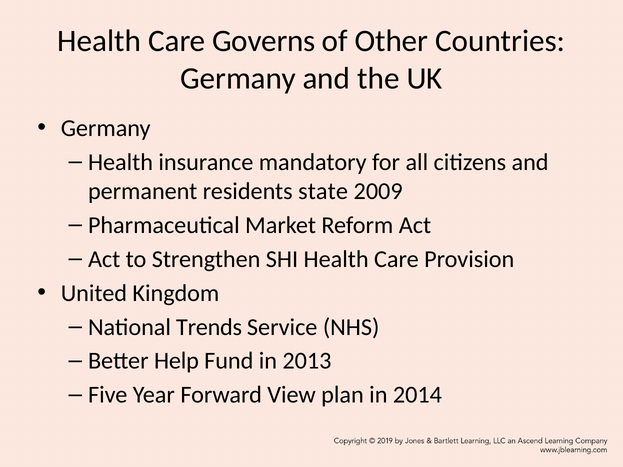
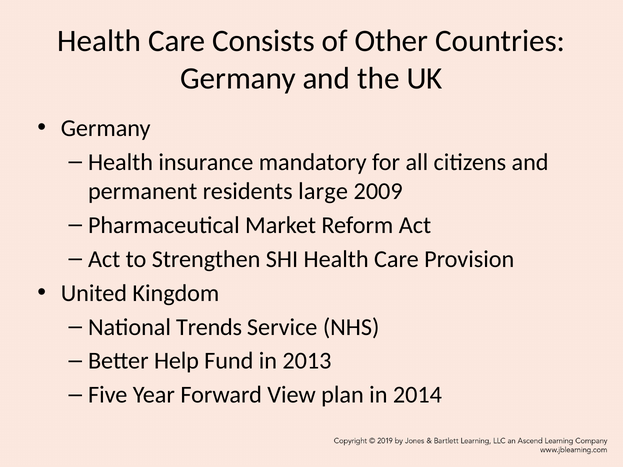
Governs: Governs -> Consists
state: state -> large
